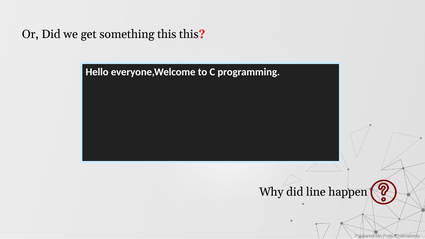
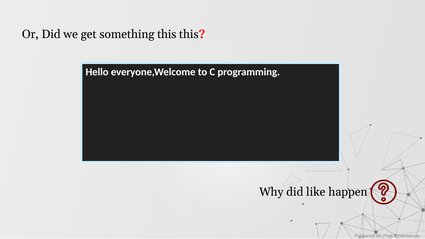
line: line -> like
